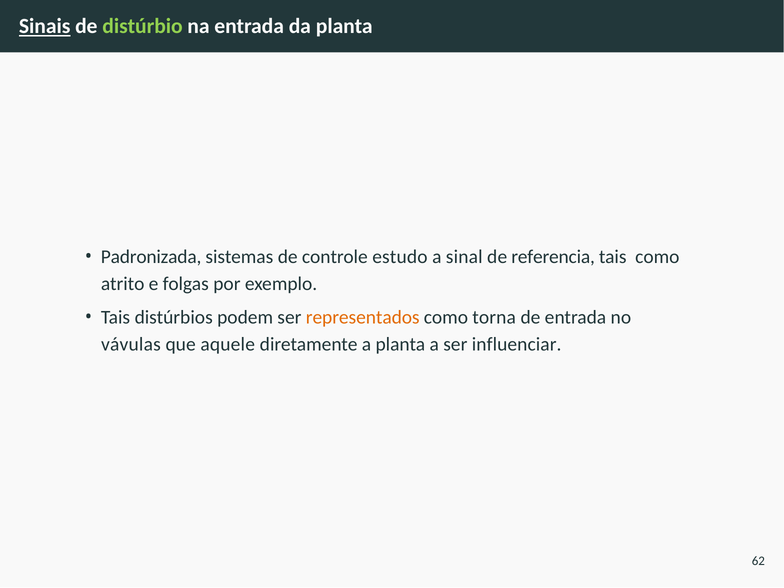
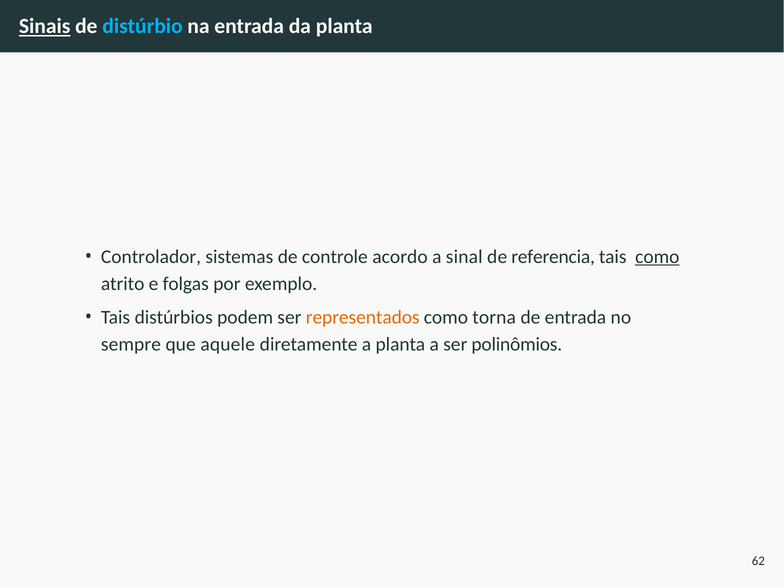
distúrbio colour: light green -> light blue
Padronizada: Padronizada -> Controlador
estudo: estudo -> acordo
como at (657, 257) underline: none -> present
vávulas: vávulas -> sempre
influenciar: influenciar -> polinômios
